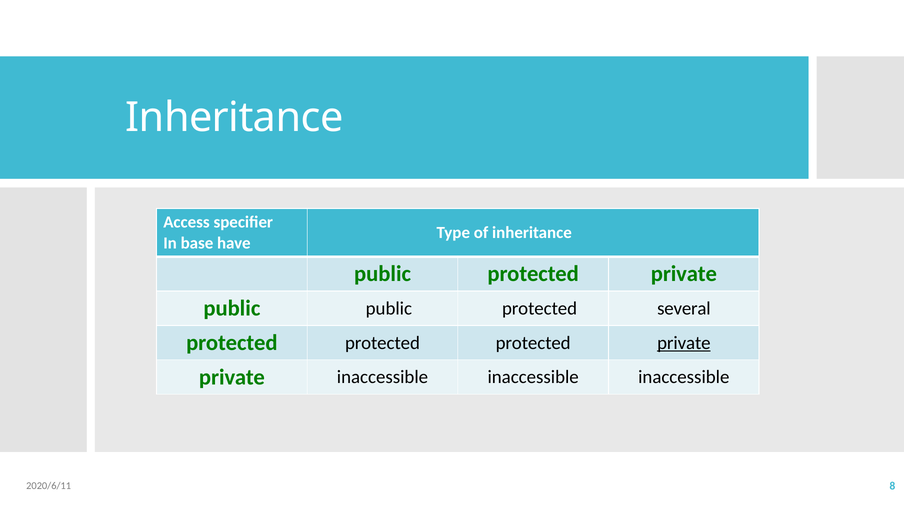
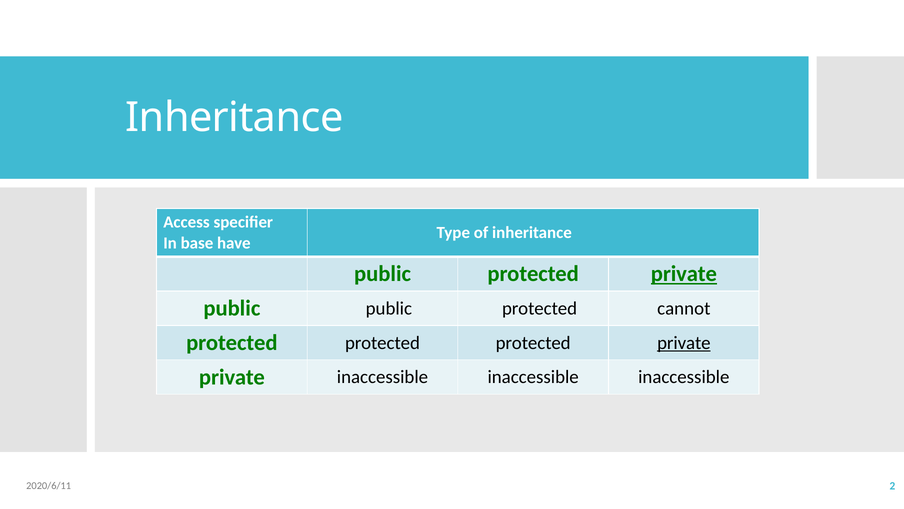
private at (684, 274) underline: none -> present
several: several -> cannot
8: 8 -> 2
